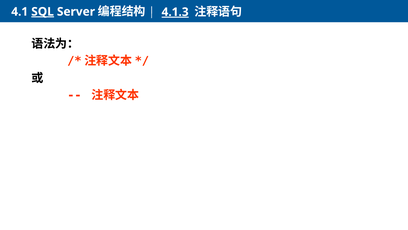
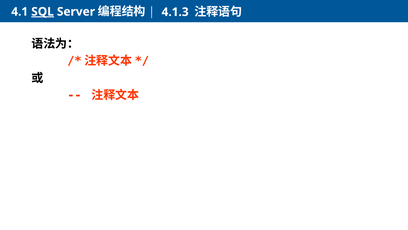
4.1.3 underline: present -> none
